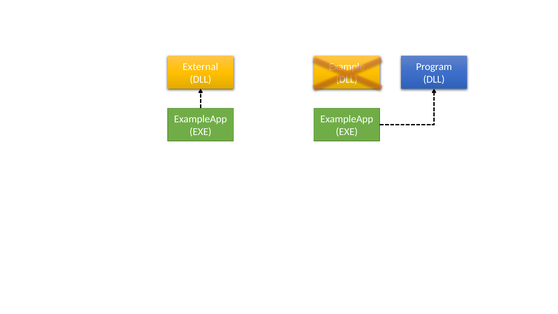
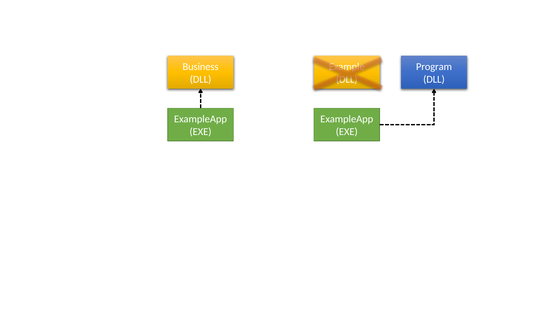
External: External -> Business
